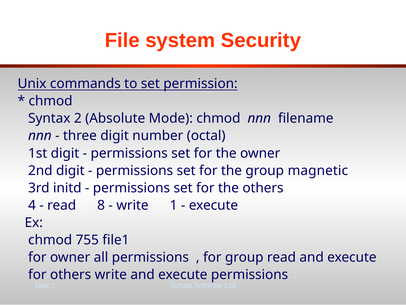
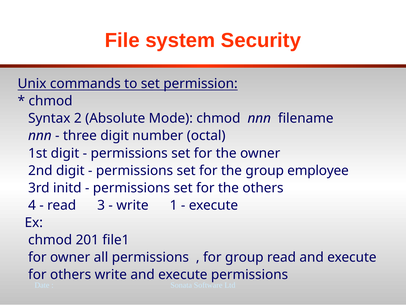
magnetic: magnetic -> employee
8: 8 -> 3
755: 755 -> 201
